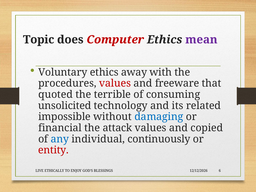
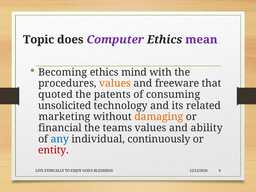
Computer colour: red -> purple
Voluntary: Voluntary -> Becoming
away: away -> mind
values at (115, 83) colour: red -> orange
terrible: terrible -> patents
impossible: impossible -> marketing
damaging colour: blue -> orange
attack: attack -> teams
copied: copied -> ability
